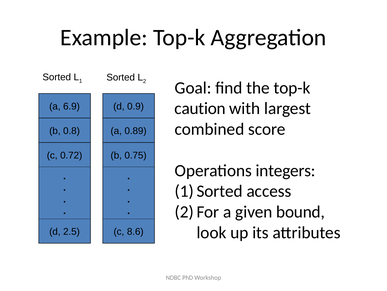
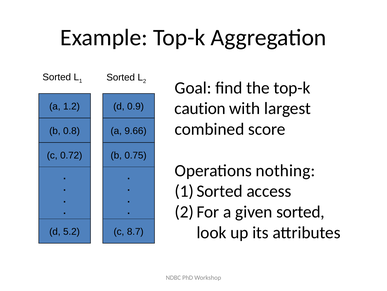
6.9: 6.9 -> 1.2
0.89: 0.89 -> 9.66
integers: integers -> nothing
given bound: bound -> sorted
2.5: 2.5 -> 5.2
8.6: 8.6 -> 8.7
